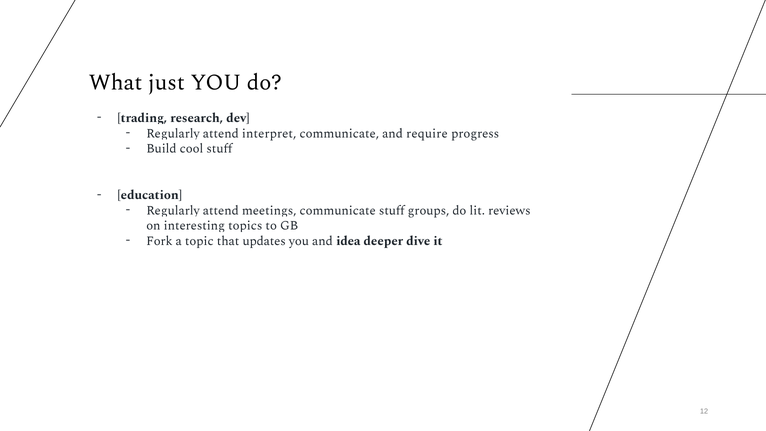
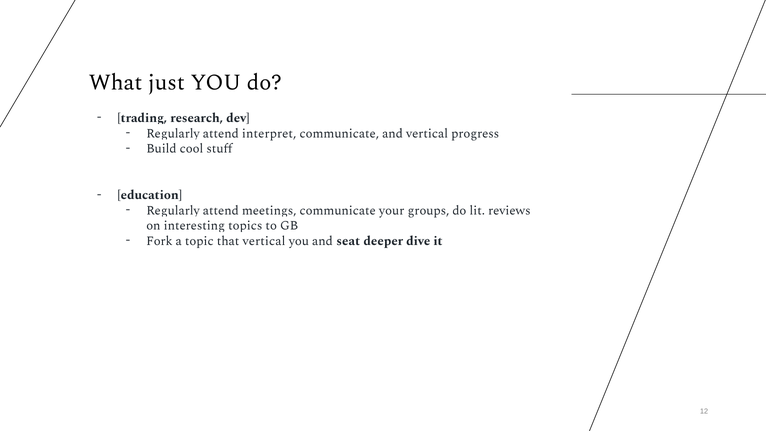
and require: require -> vertical
communicate stuff: stuff -> your
that updates: updates -> vertical
idea: idea -> seat
